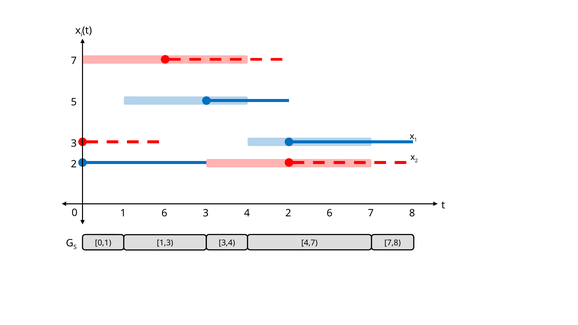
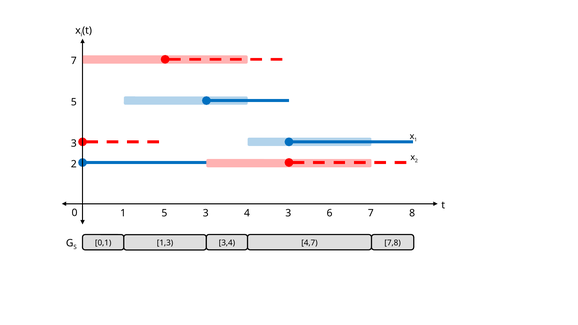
1 6: 6 -> 5
4 2: 2 -> 3
